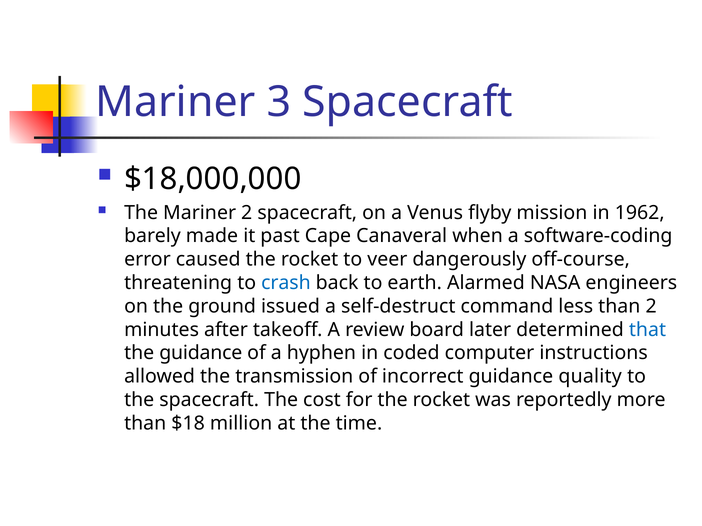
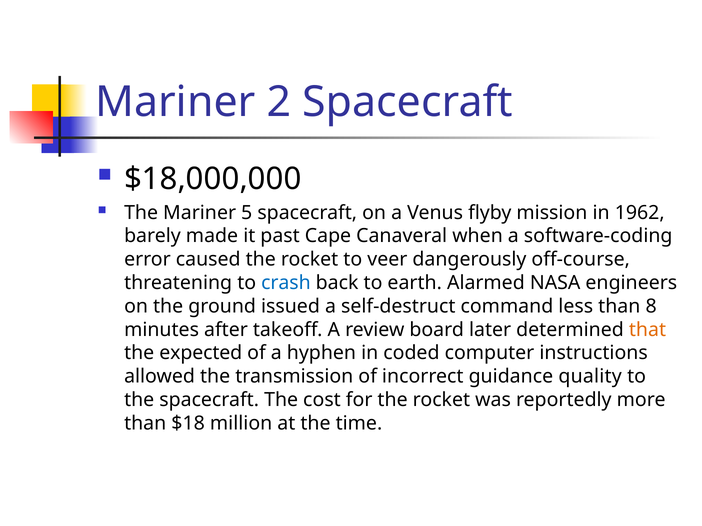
3: 3 -> 2
Mariner 2: 2 -> 5
than 2: 2 -> 8
that colour: blue -> orange
the guidance: guidance -> expected
